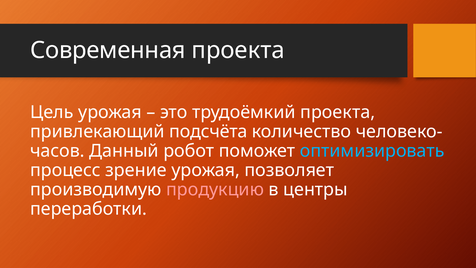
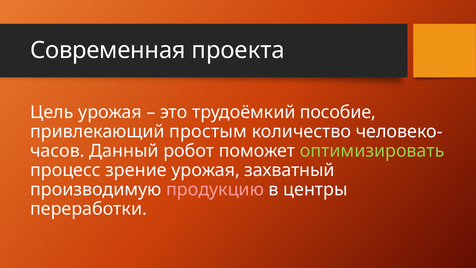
трудоёмкий проекта: проекта -> пособие
подсчёта: подсчёта -> простым
оптимизировать colour: light blue -> light green
позволяет: позволяет -> захватный
